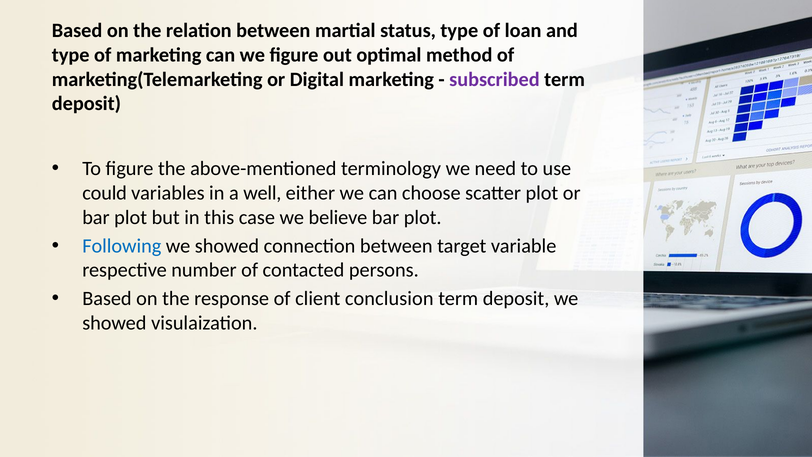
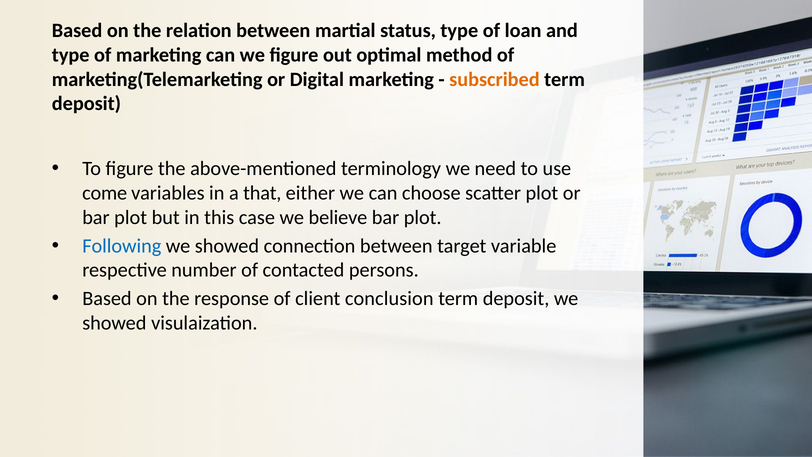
subscribed colour: purple -> orange
could: could -> come
well: well -> that
